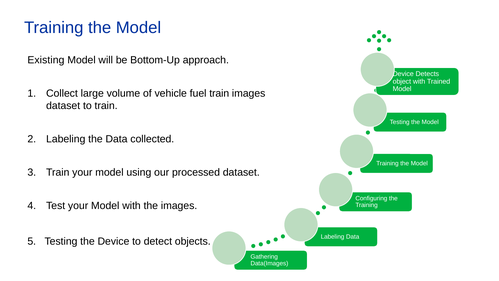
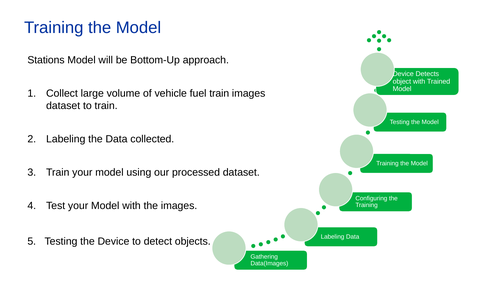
Existing: Existing -> Stations
